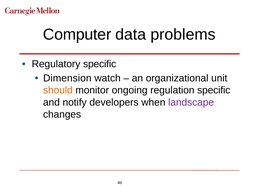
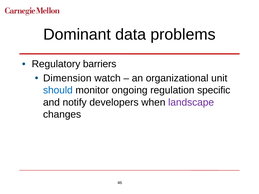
Computer: Computer -> Dominant
Regulatory specific: specific -> barriers
should colour: orange -> blue
